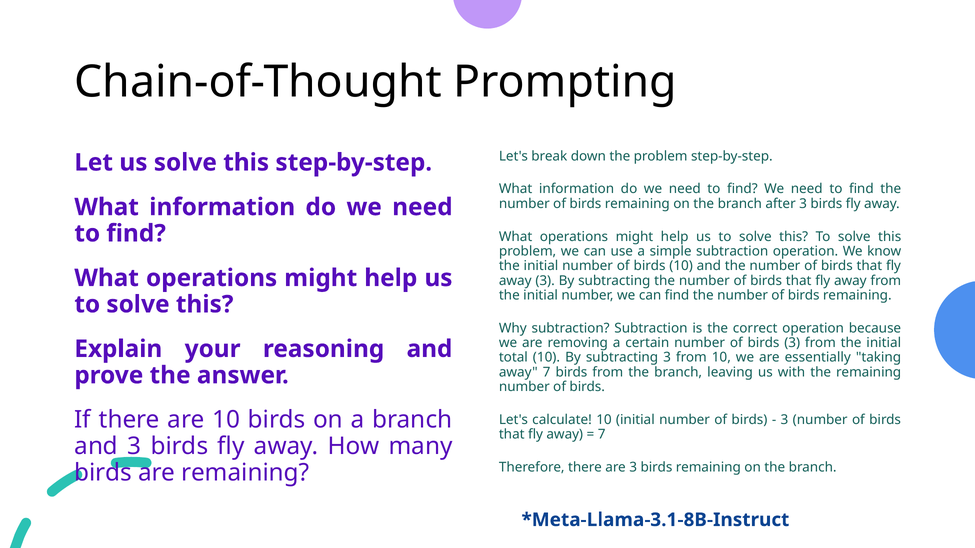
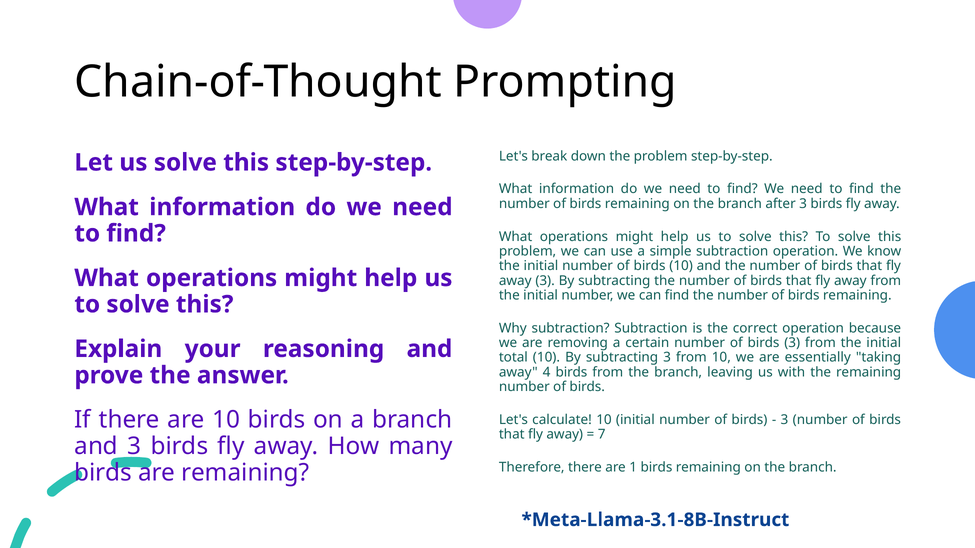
away 7: 7 -> 4
are 3: 3 -> 1
